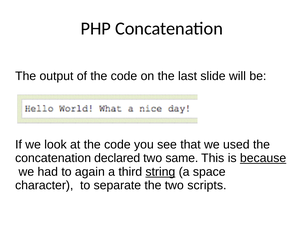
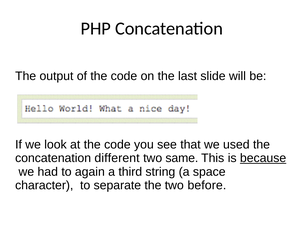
declared: declared -> different
string underline: present -> none
scripts: scripts -> before
